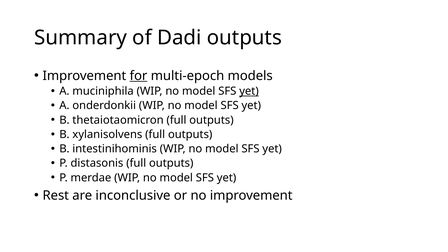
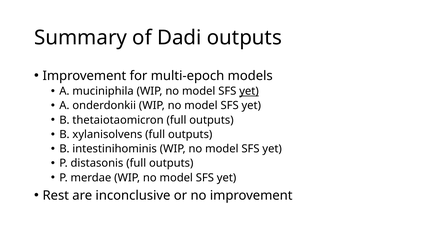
for underline: present -> none
